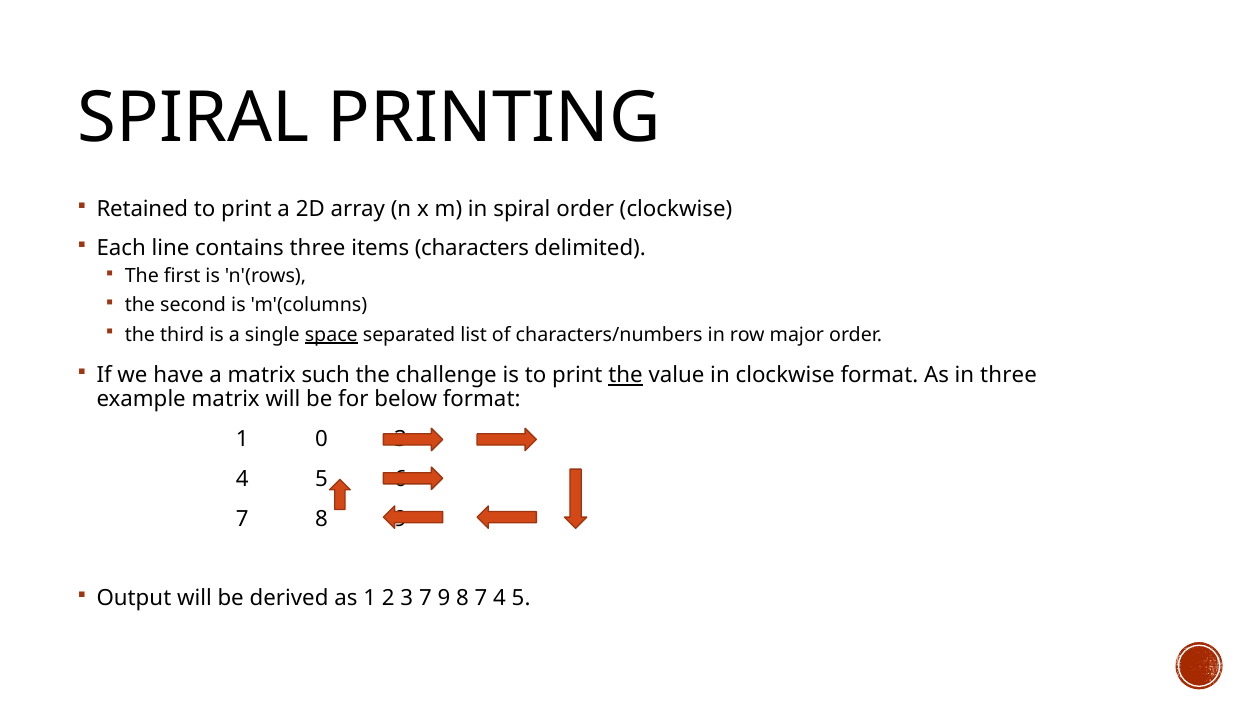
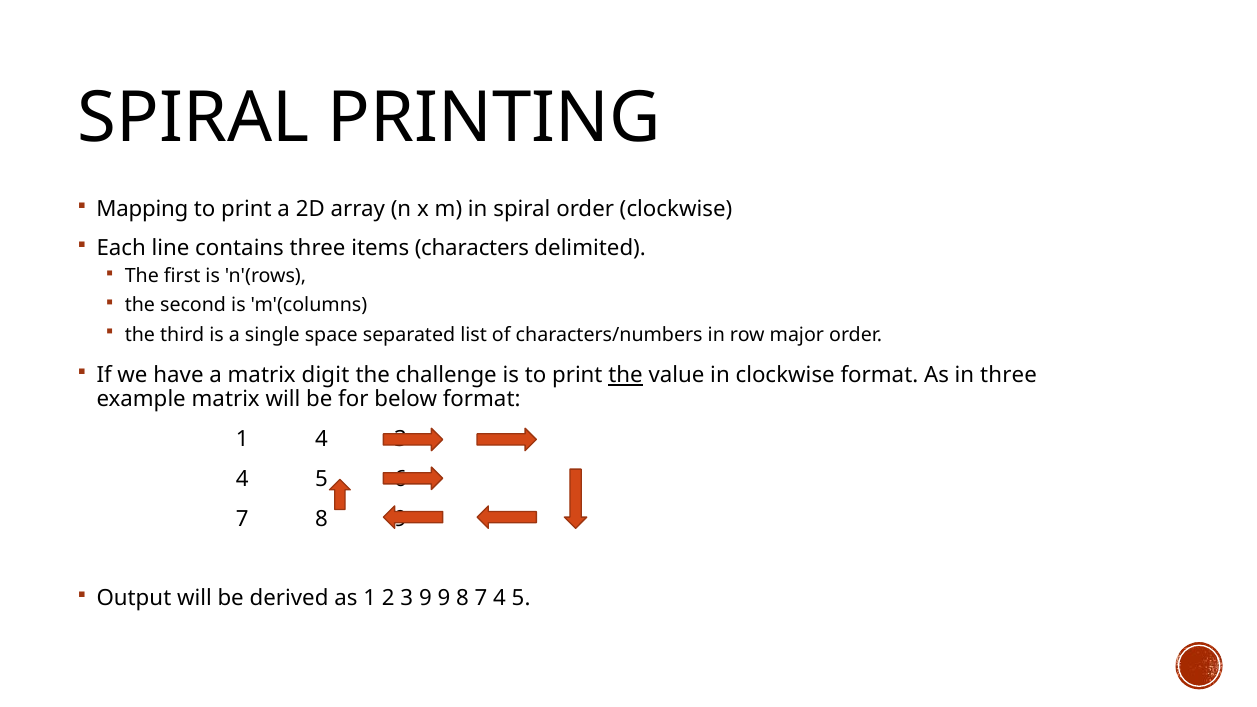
Retained: Retained -> Mapping
space underline: present -> none
such: such -> digit
1 0: 0 -> 4
3 7: 7 -> 9
